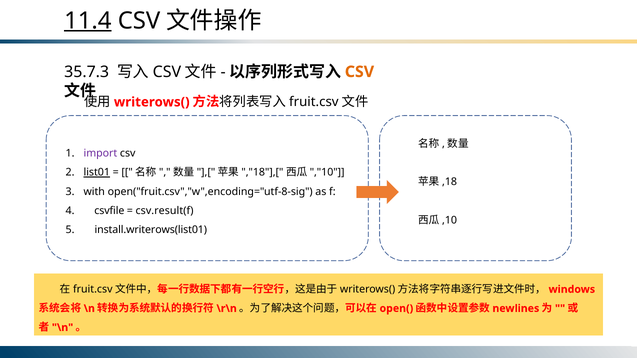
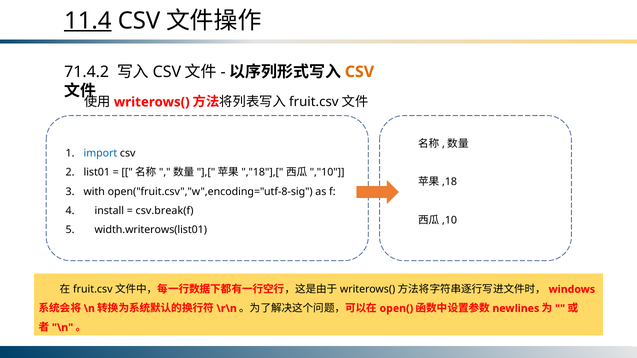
35.7.3: 35.7.3 -> 71.4.2
import colour: purple -> blue
list01 underline: present -> none
csvfile: csvfile -> install
csv.result(f: csv.result(f -> csv.break(f
install.writerows(list01: install.writerows(list01 -> width.writerows(list01
